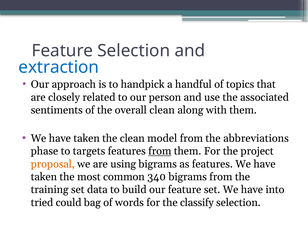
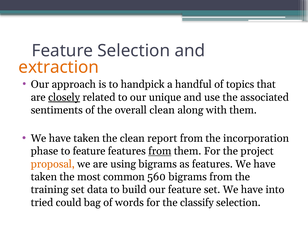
extraction colour: blue -> orange
closely underline: none -> present
person: person -> unique
model: model -> report
abbreviations: abbreviations -> incorporation
to targets: targets -> feature
340: 340 -> 560
